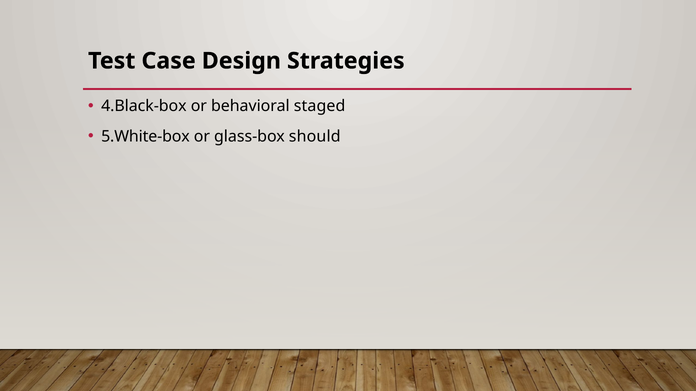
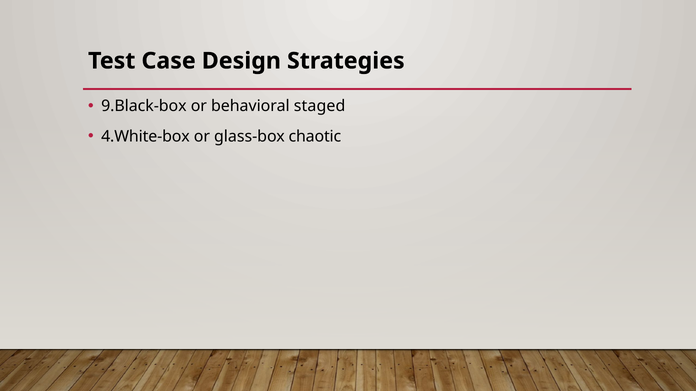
4.Black-box: 4.Black-box -> 9.Black-box
5.White-box: 5.White-box -> 4.White-box
should: should -> chaotic
